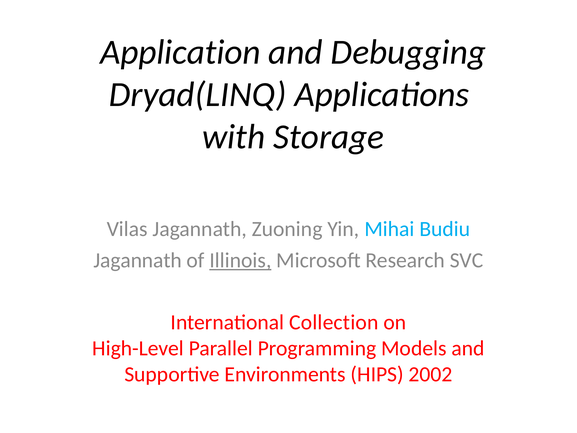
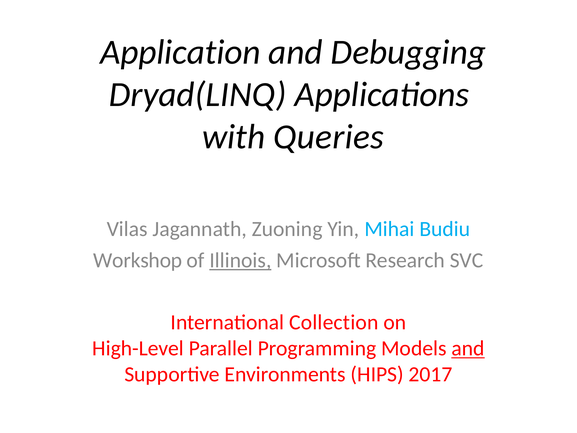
Storage: Storage -> Queries
Jagannath at (138, 260): Jagannath -> Workshop
and at (468, 348) underline: none -> present
2002: 2002 -> 2017
